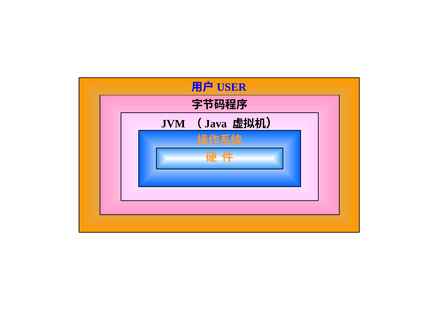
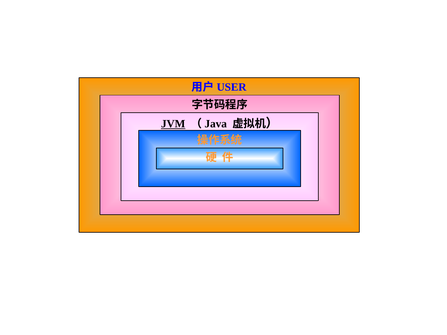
JVM underline: none -> present
